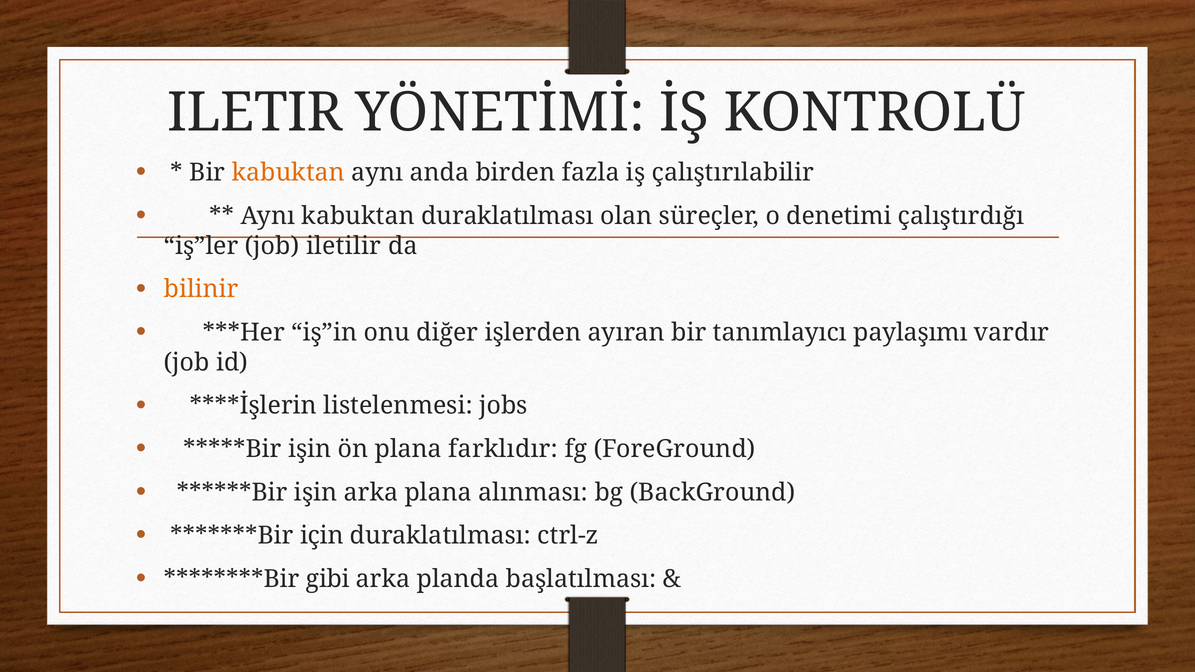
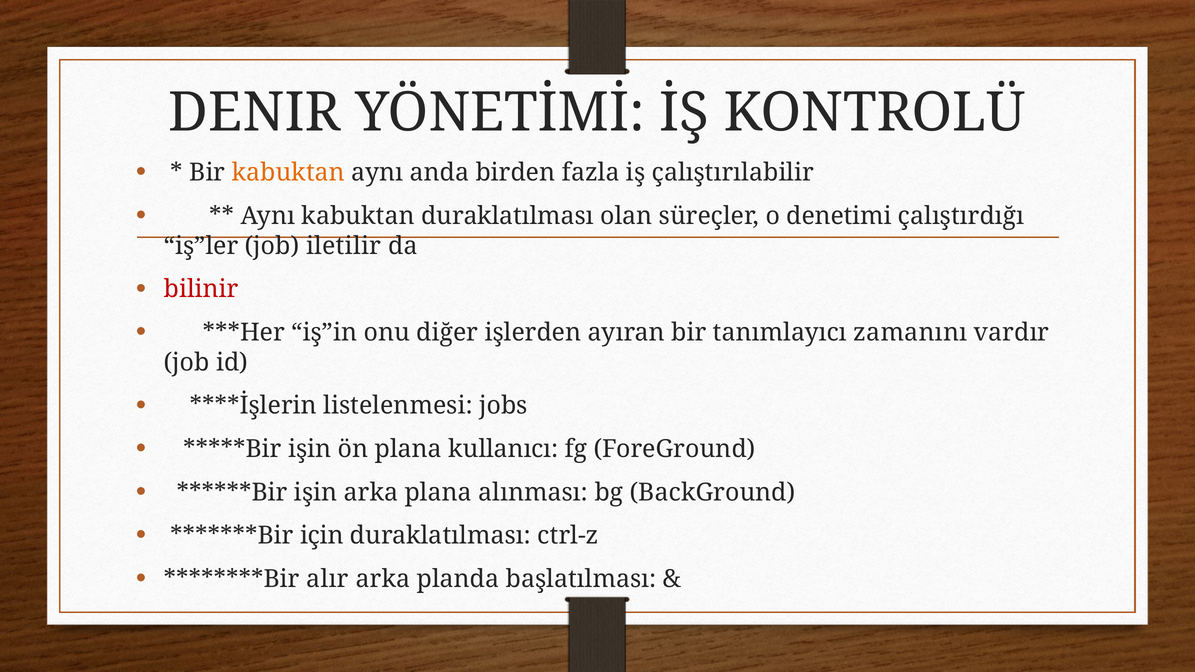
ILETIR: ILETIR -> DENIR
bilinir colour: orange -> red
paylaşımı: paylaşımı -> zamanını
farklıdır: farklıdır -> kullanıcı
gibi: gibi -> alır
